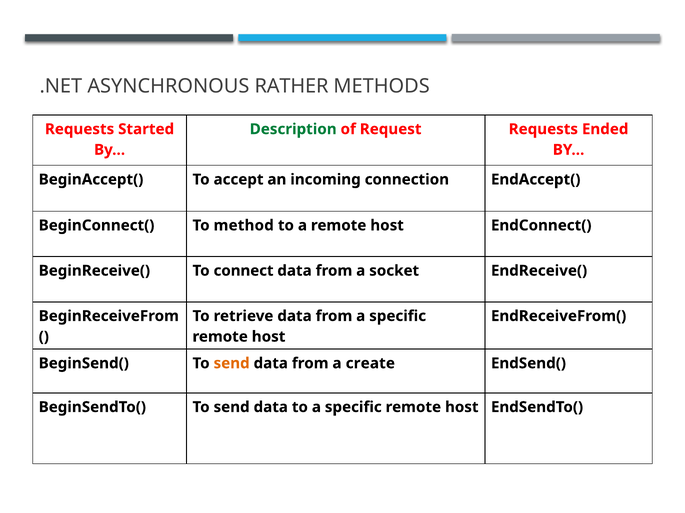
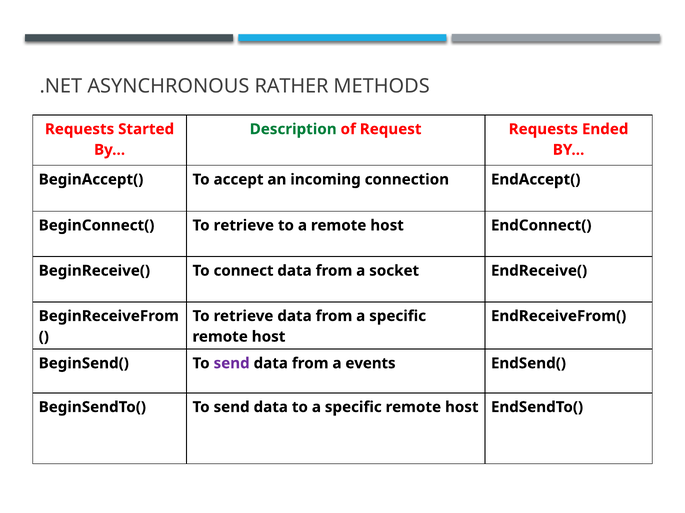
BeginConnect( To method: method -> retrieve
send at (232, 364) colour: orange -> purple
create: create -> events
